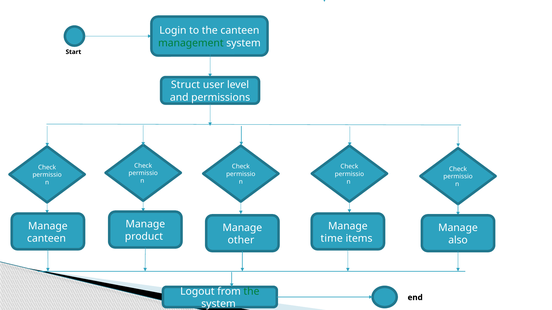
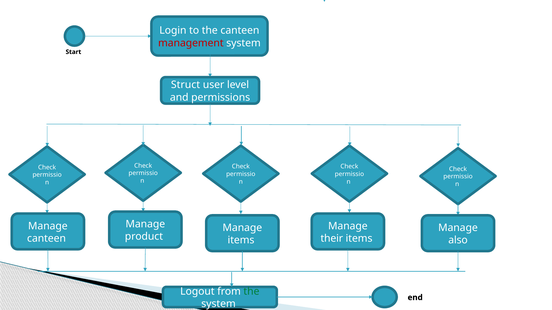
management colour: green -> red
time: time -> their
other at (241, 241): other -> items
